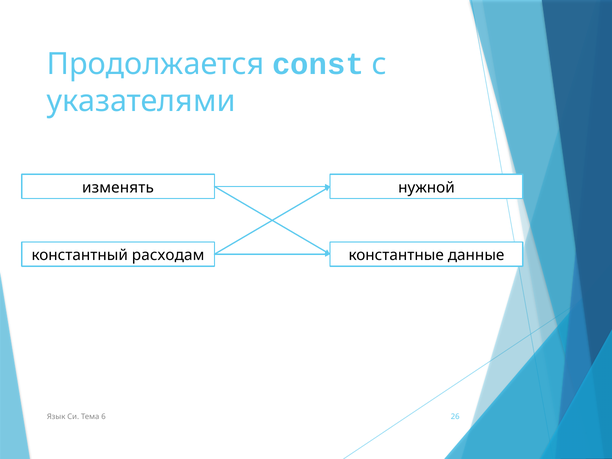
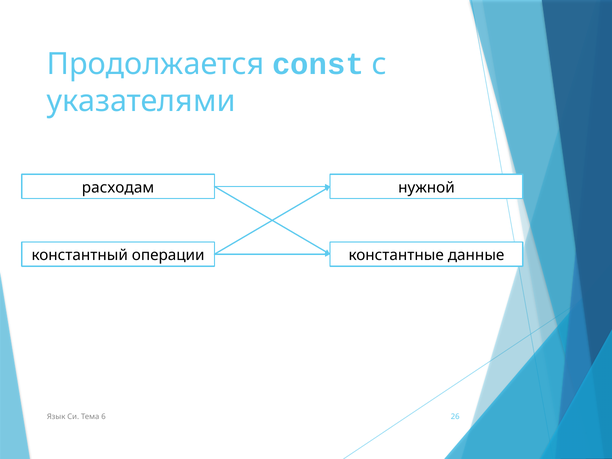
изменять: изменять -> расходам
расходам: расходам -> операции
